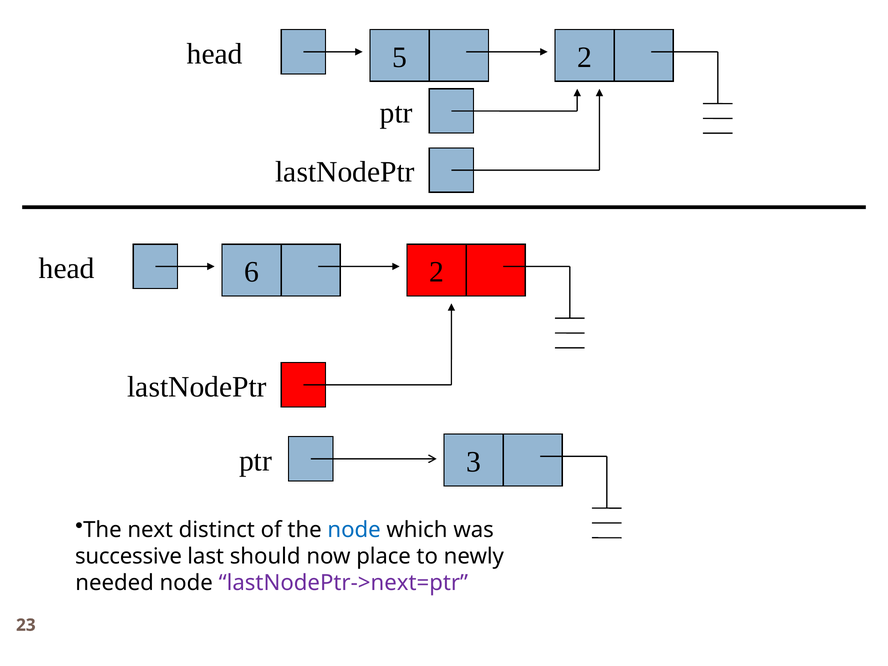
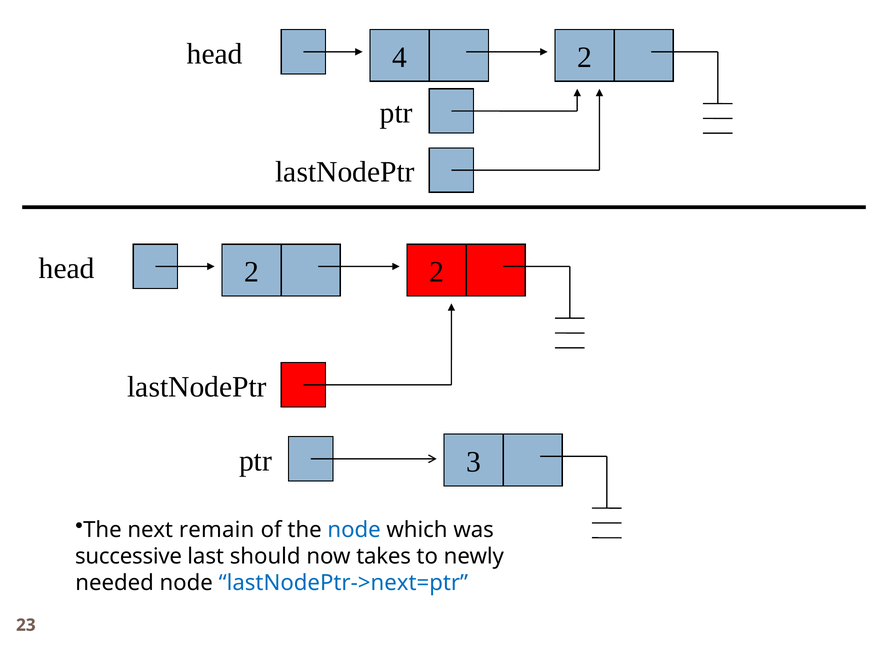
5: 5 -> 4
head 6: 6 -> 2
distinct: distinct -> remain
place: place -> takes
lastNodePtr->next=ptr colour: purple -> blue
